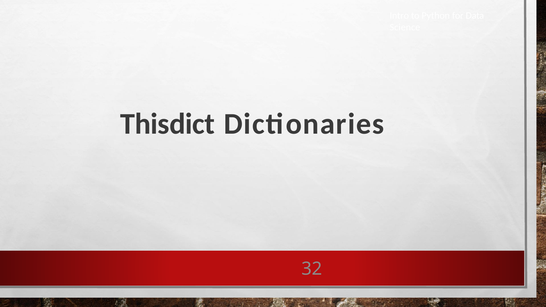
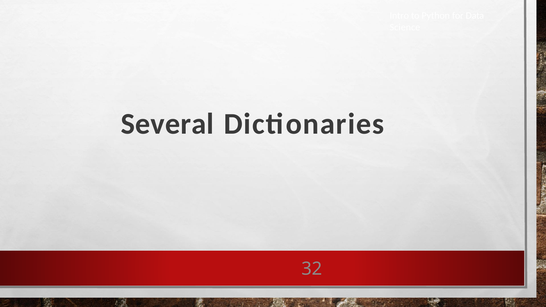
Thisdict: Thisdict -> Several
